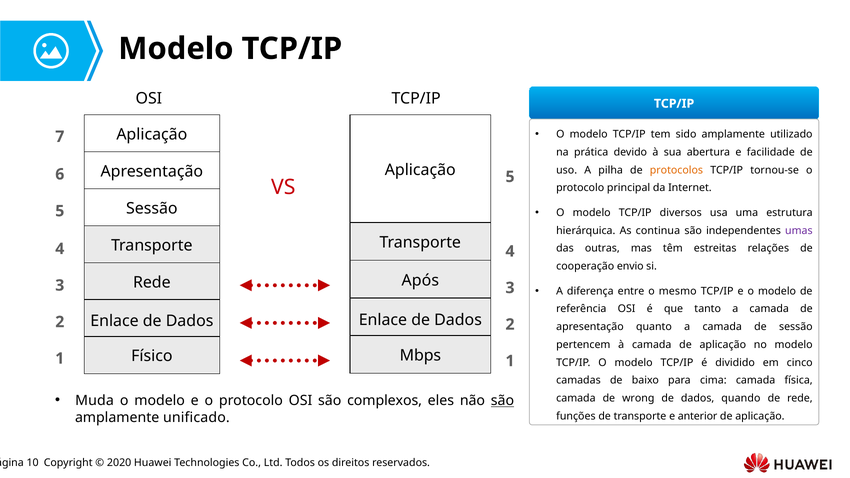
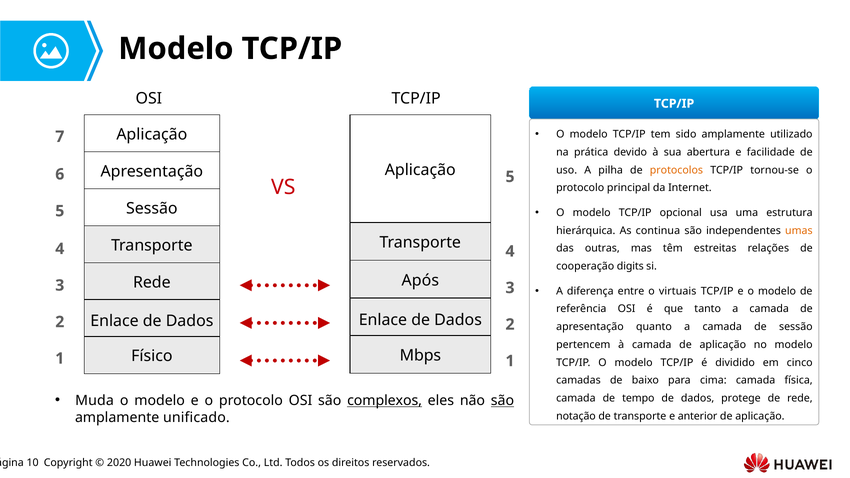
diversos: diversos -> opcional
umas colour: purple -> orange
envio: envio -> digits
mesmo: mesmo -> virtuais
complexos underline: none -> present
wrong: wrong -> tempo
quando: quando -> protege
funções: funções -> notação
